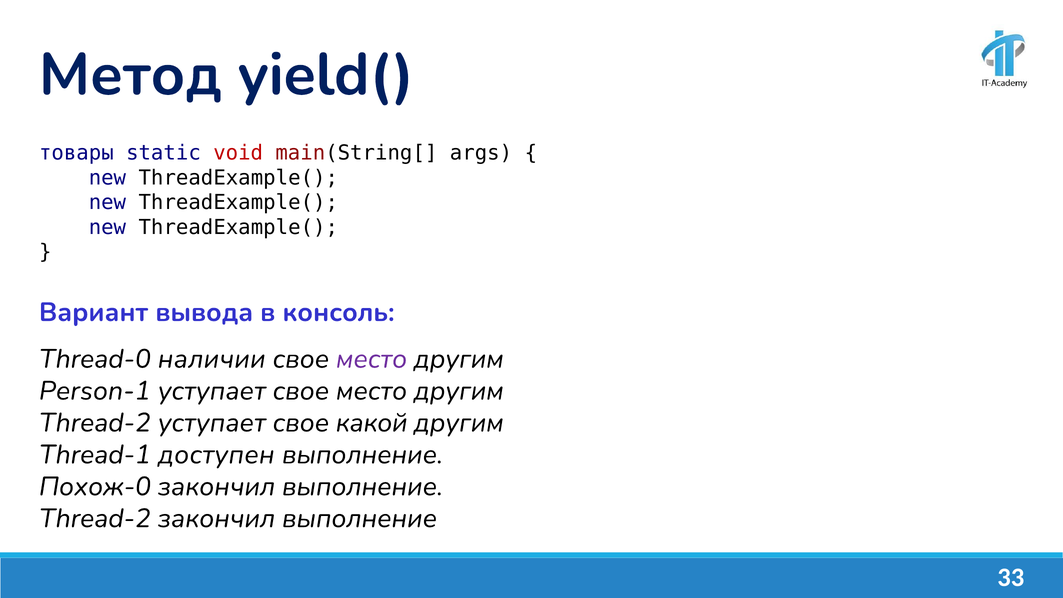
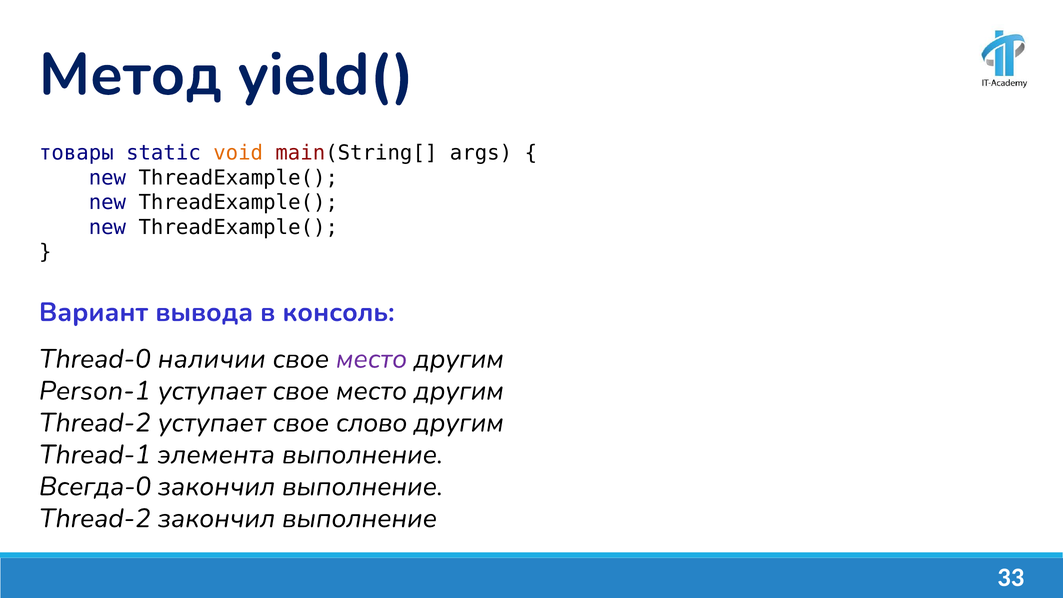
void colour: red -> orange
какой: какой -> слово
доступен: доступен -> элемента
Похож-0: Похож-0 -> Всегда-0
